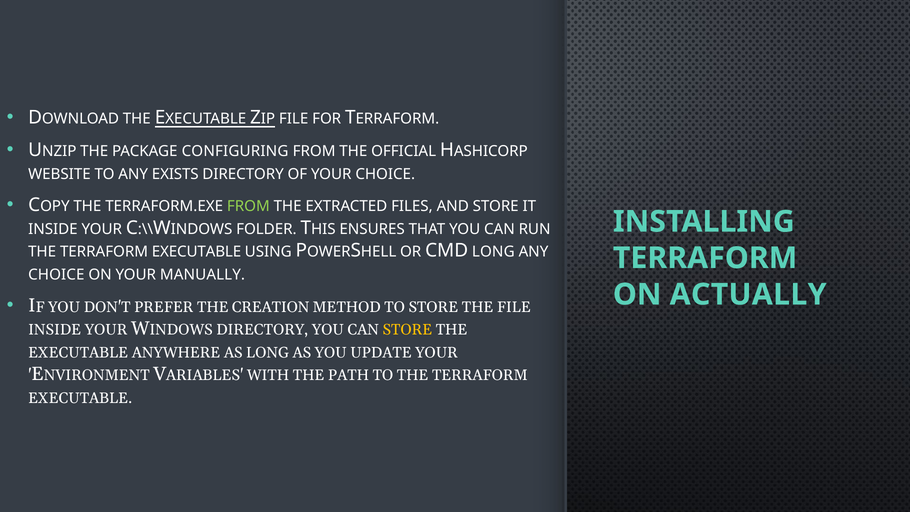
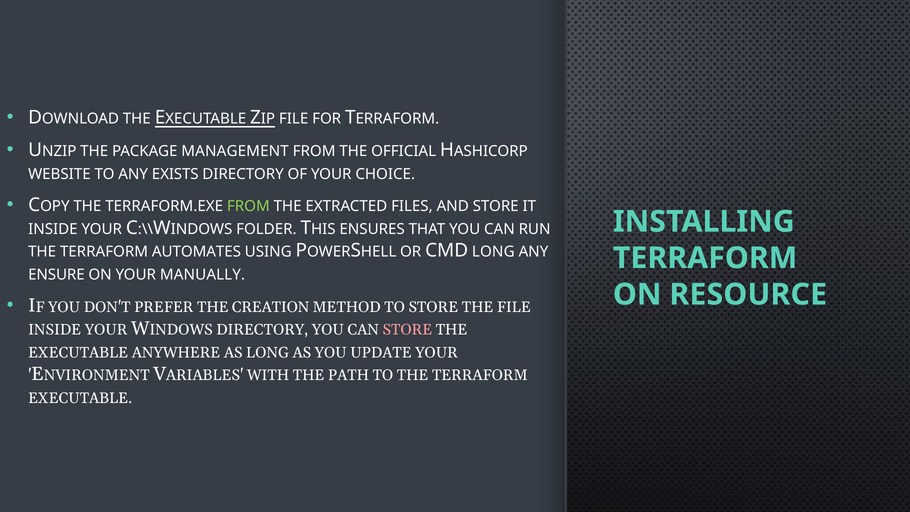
CONFIGURING: CONFIGURING -> MANAGEMENT
EXECUTABLE at (196, 252): EXECUTABLE -> AUTOMATES
CHOICE at (56, 275): CHOICE -> ENSURE
ACTUALLY: ACTUALLY -> RESOURCE
STORE at (407, 330) colour: yellow -> pink
